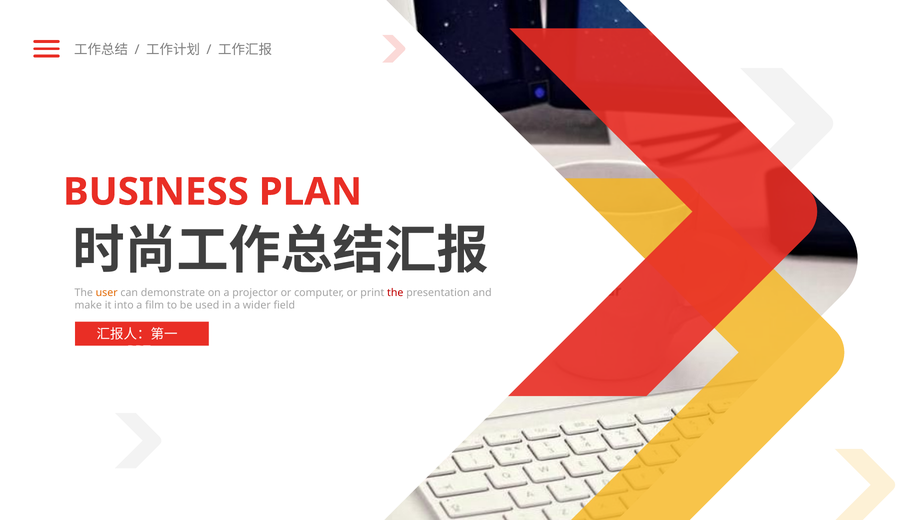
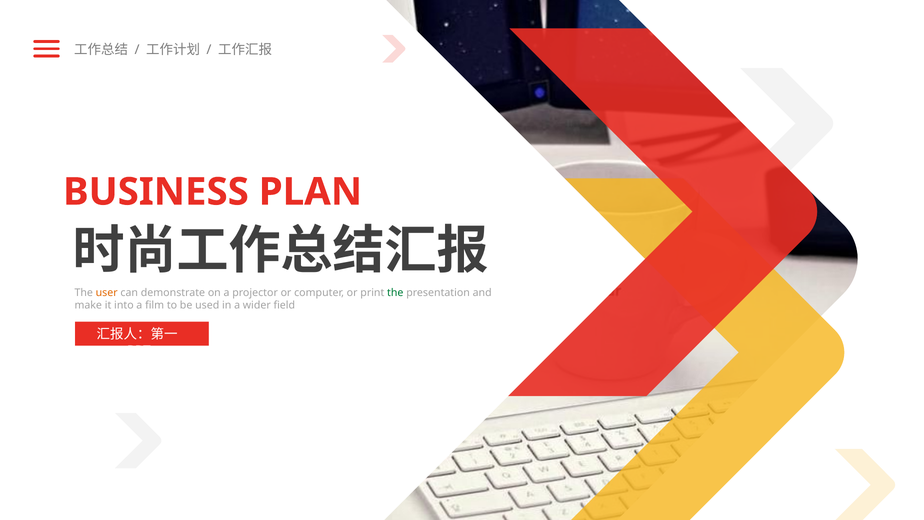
the at (395, 293) colour: red -> green
